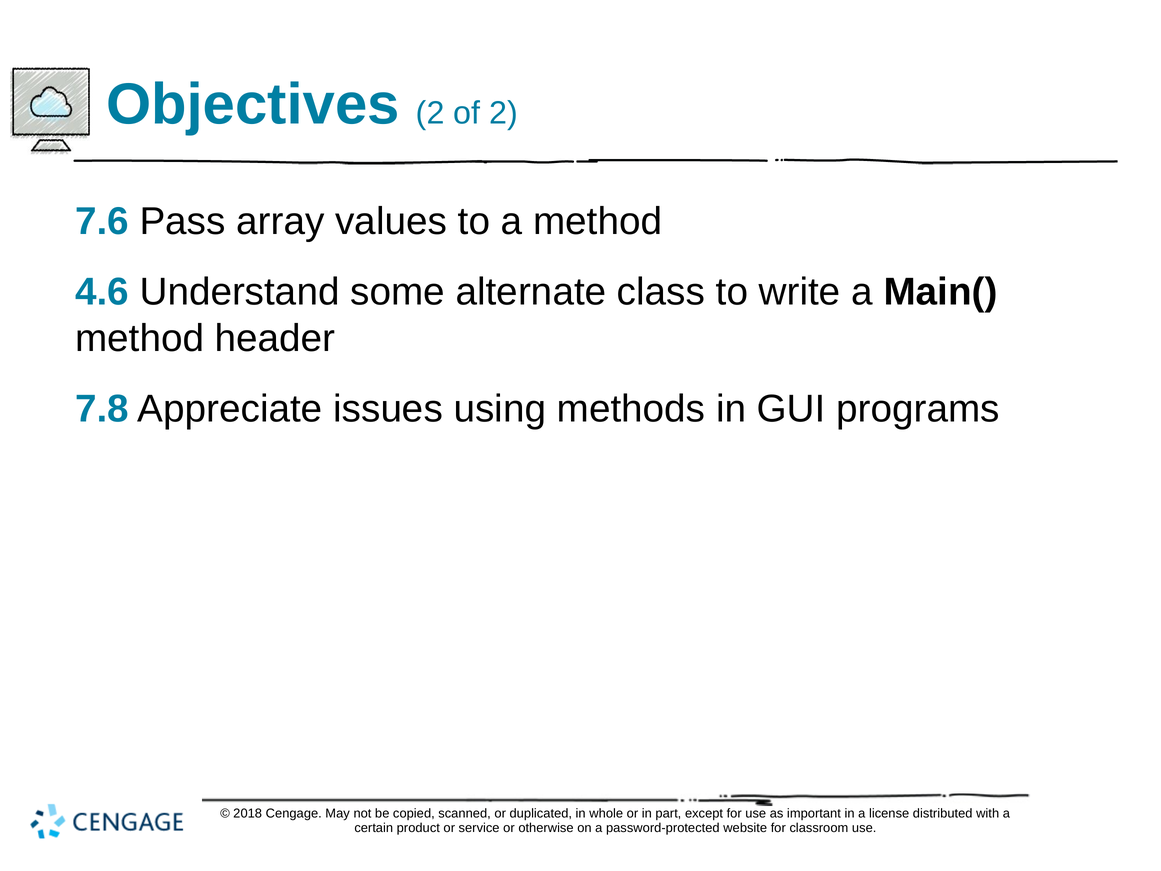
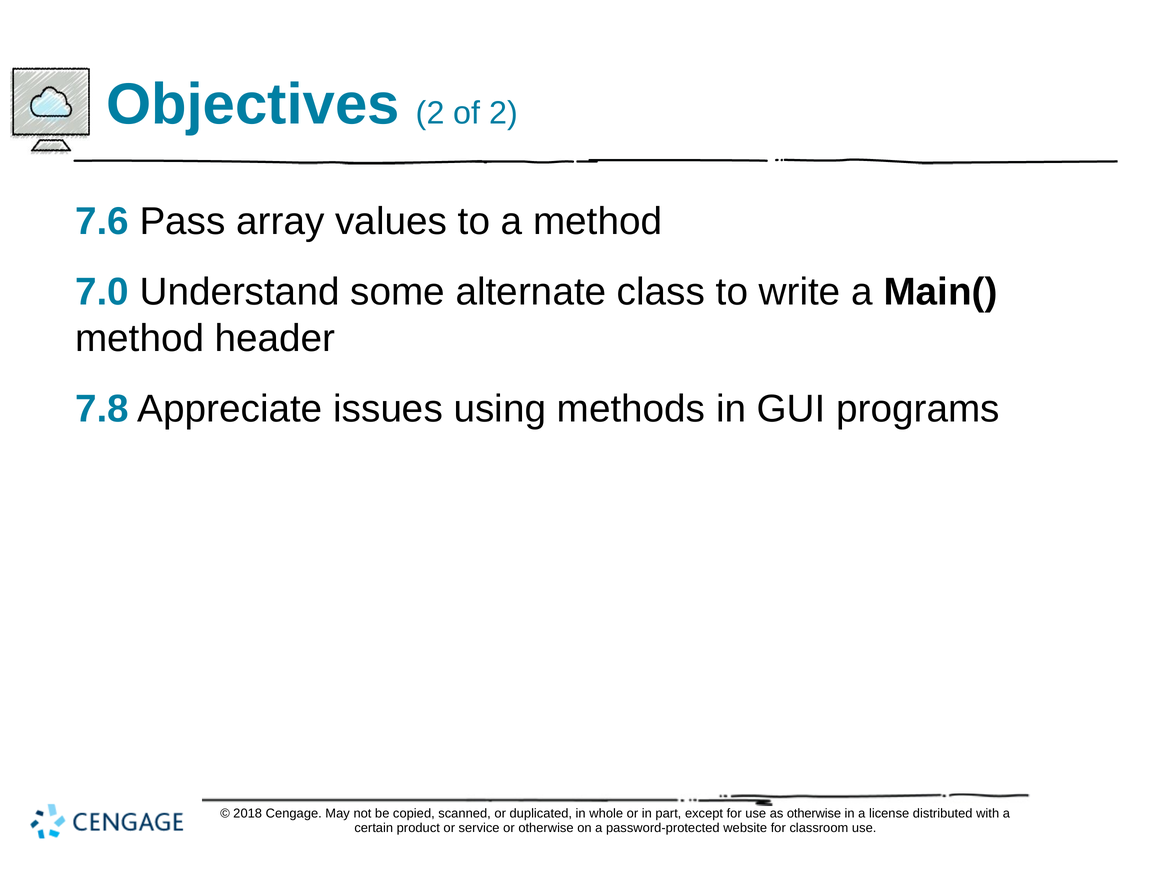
4.6: 4.6 -> 7.0
as important: important -> otherwise
